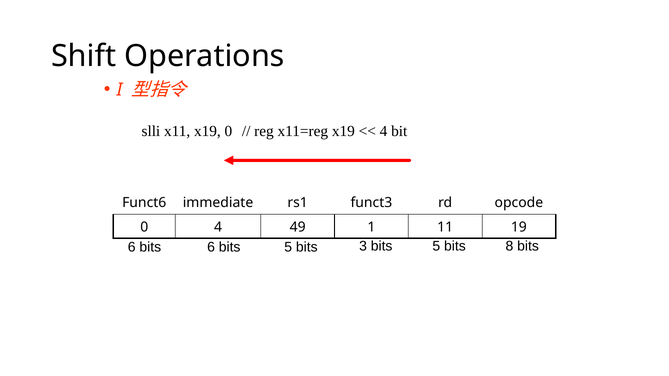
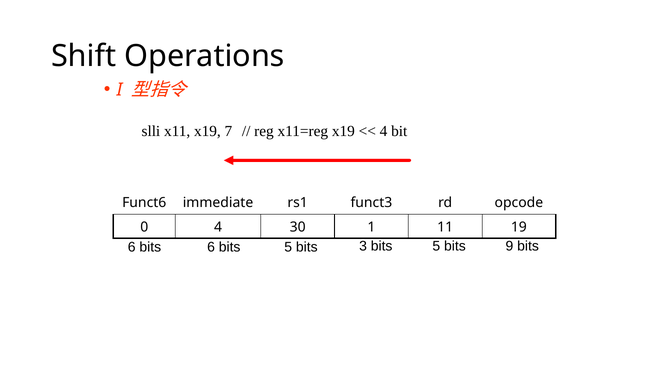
x19 0: 0 -> 7
49: 49 -> 30
8: 8 -> 9
